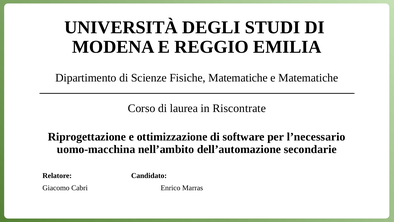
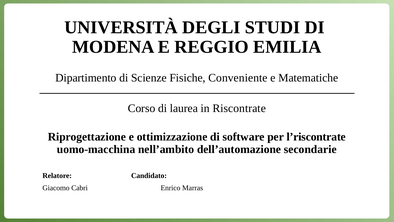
Fisiche Matematiche: Matematiche -> Conveniente
l’necessario: l’necessario -> l’riscontrate
